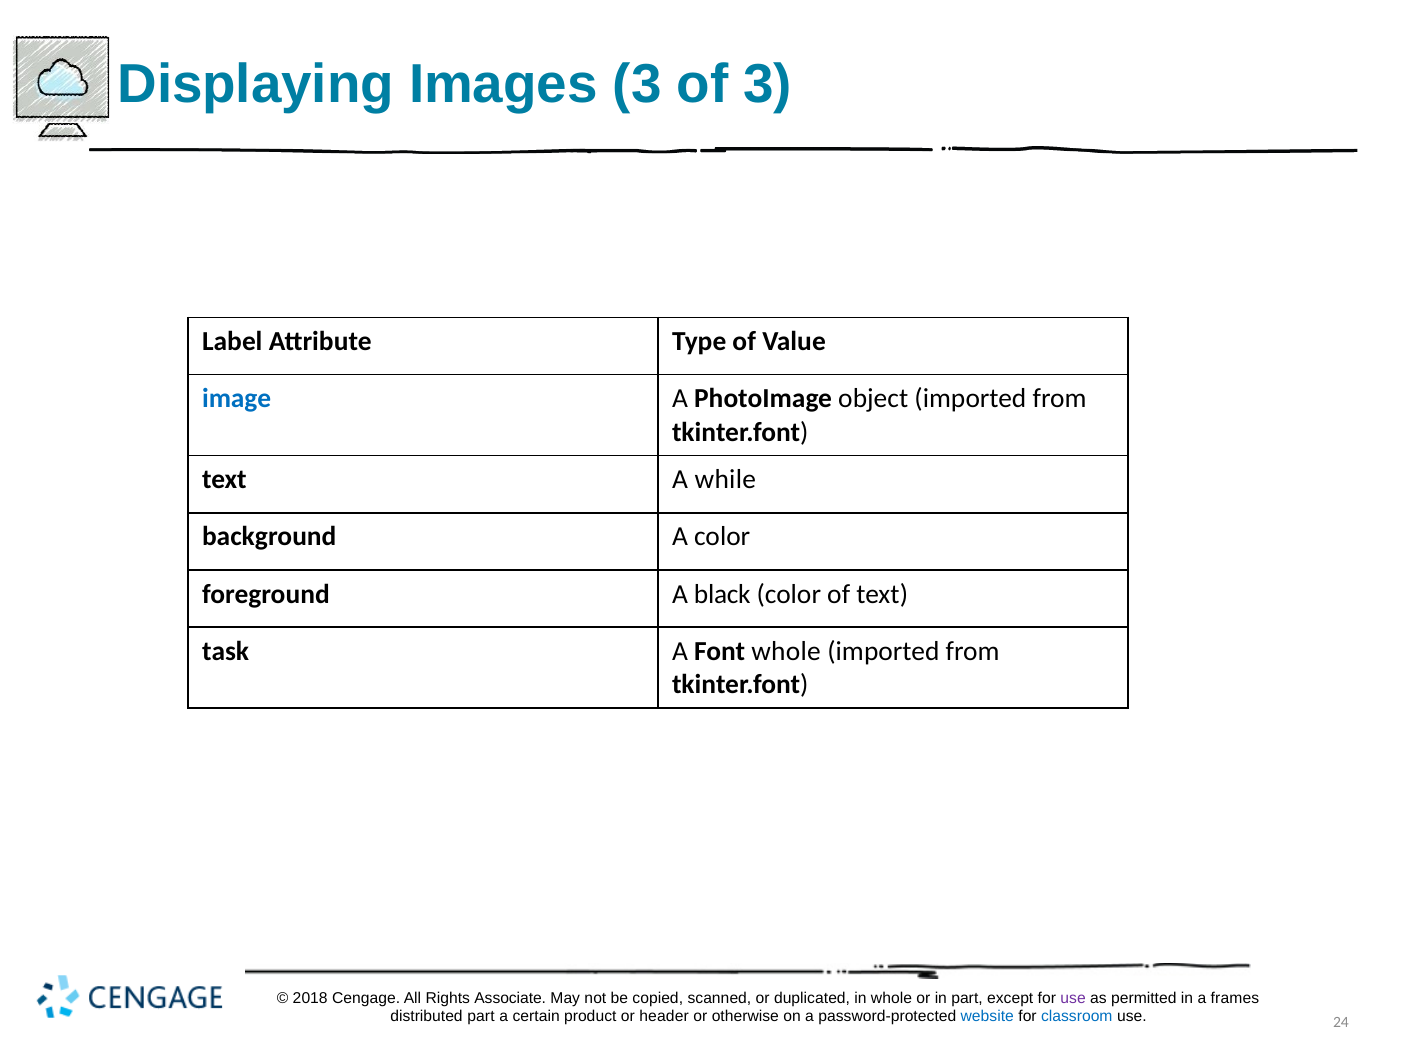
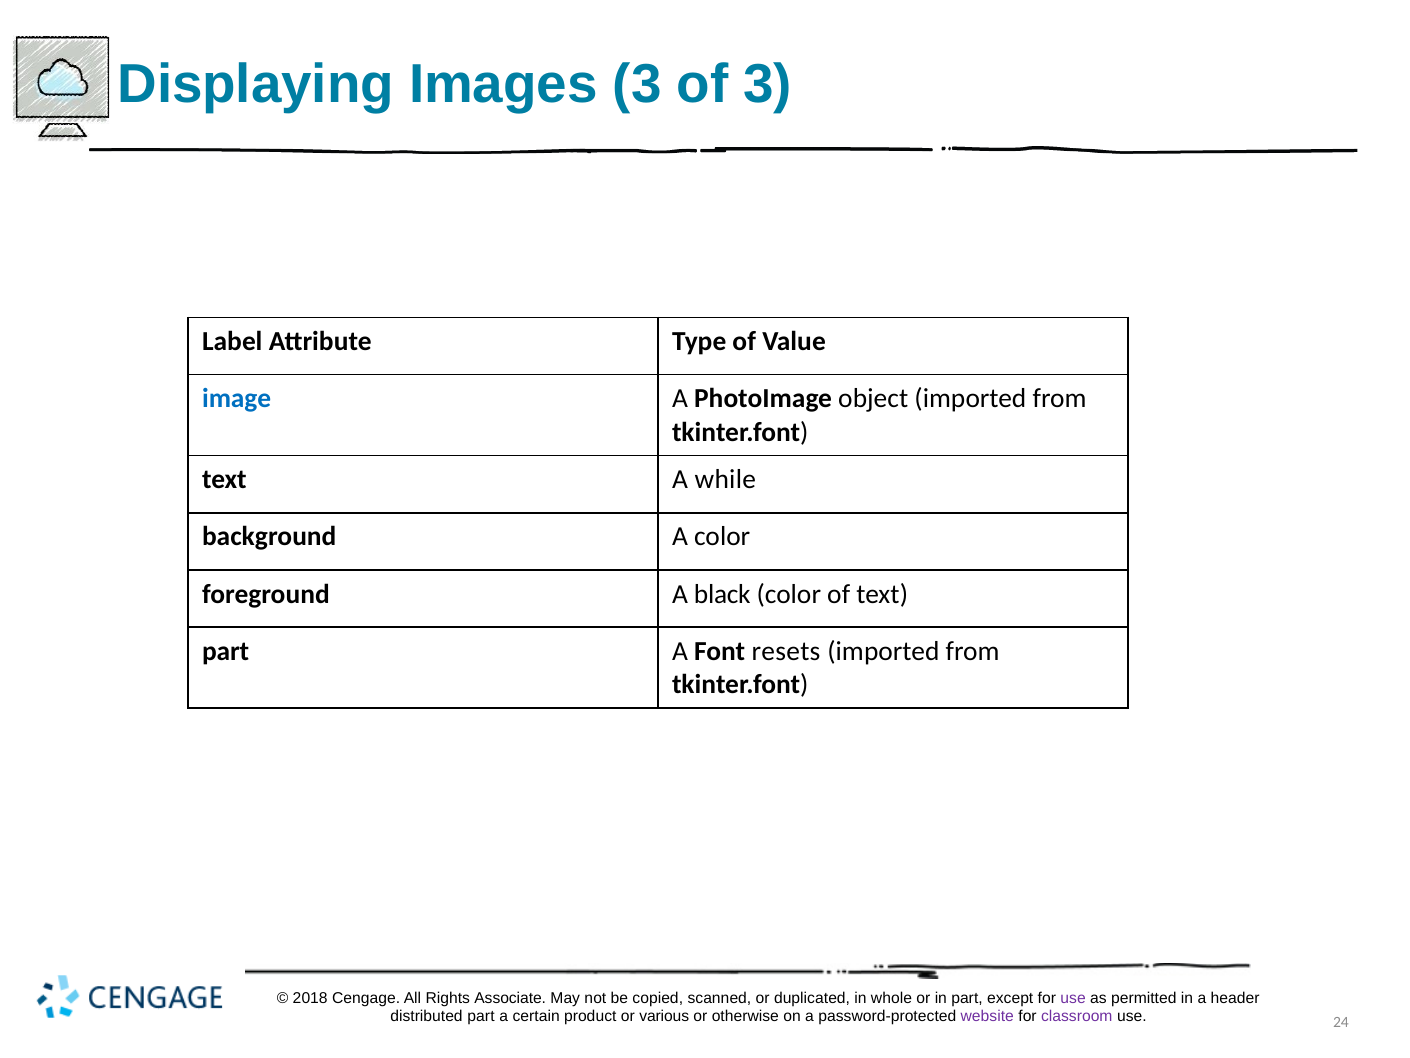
task at (226, 651): task -> part
Font whole: whole -> resets
frames: frames -> header
header: header -> various
website colour: blue -> purple
classroom colour: blue -> purple
